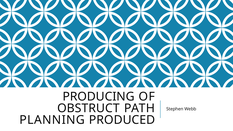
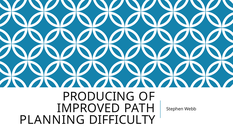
OBSTRUCT: OBSTRUCT -> IMPROVED
PRODUCED: PRODUCED -> DIFFICULTY
